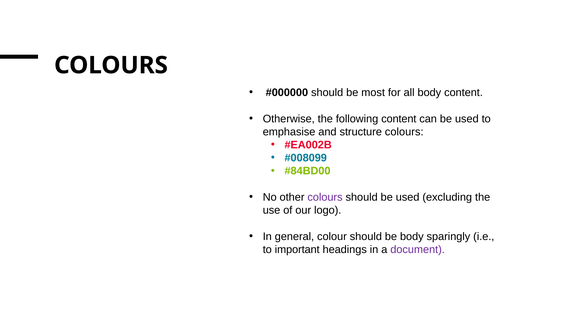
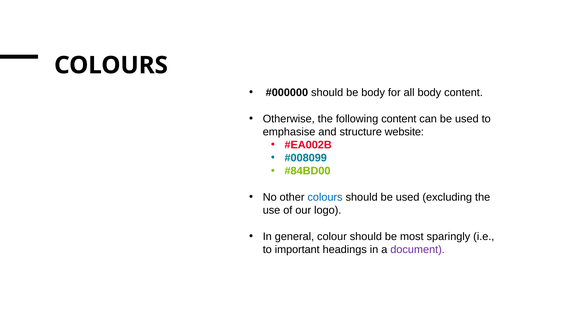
be most: most -> body
structure colours: colours -> website
colours at (325, 197) colour: purple -> blue
be body: body -> most
